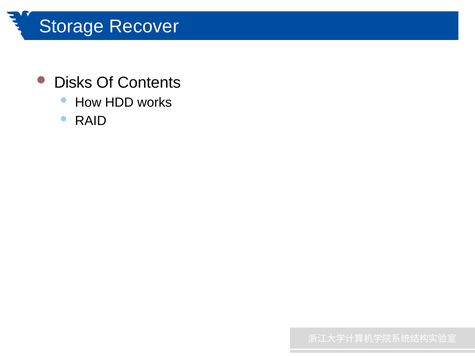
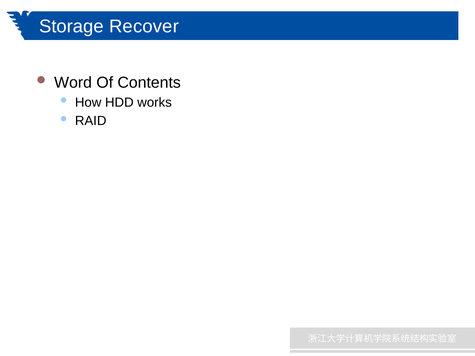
Disks: Disks -> Word
